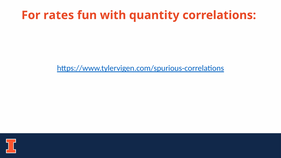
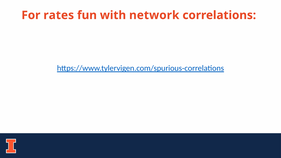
quantity: quantity -> network
